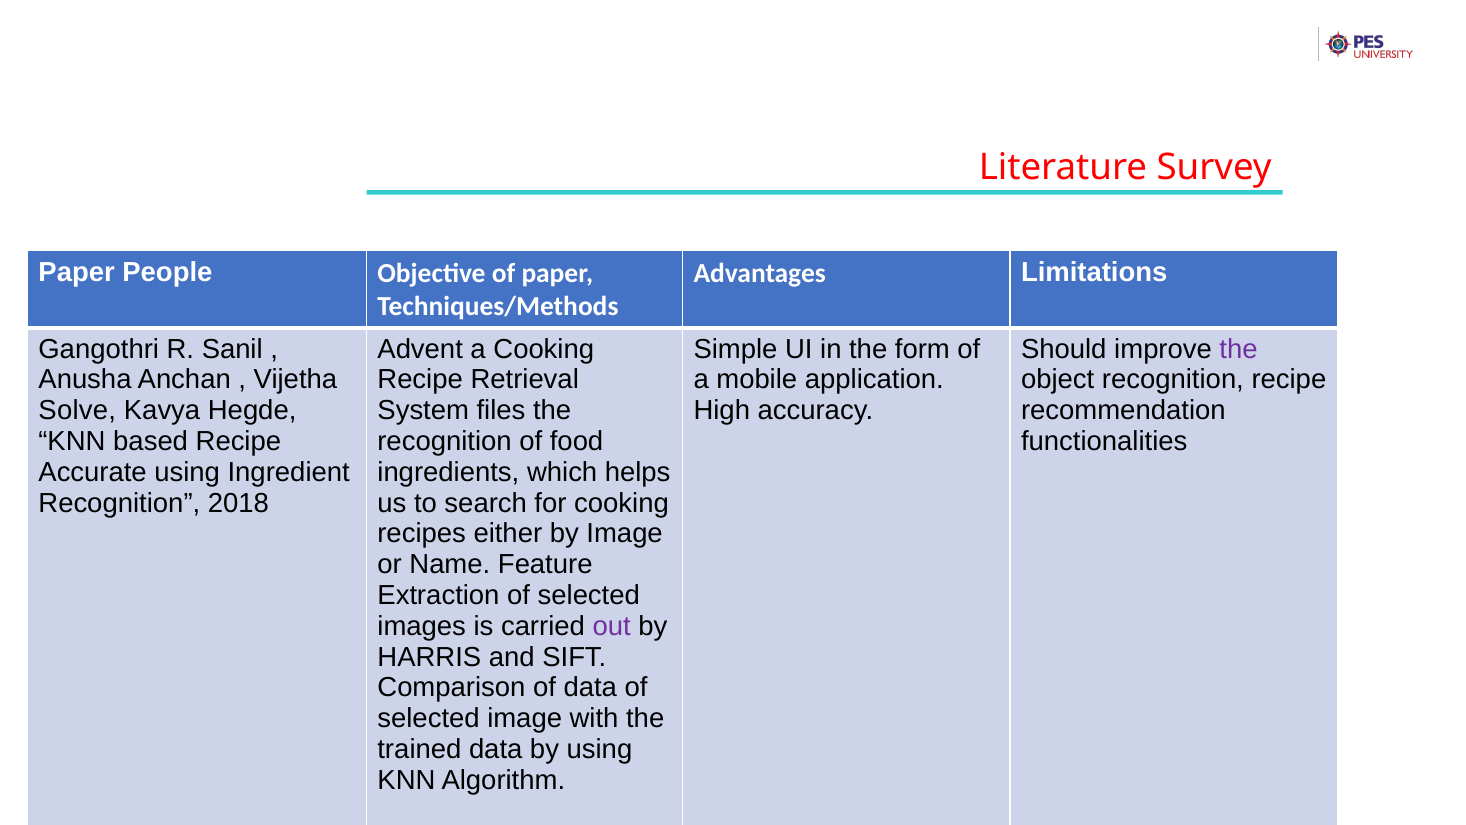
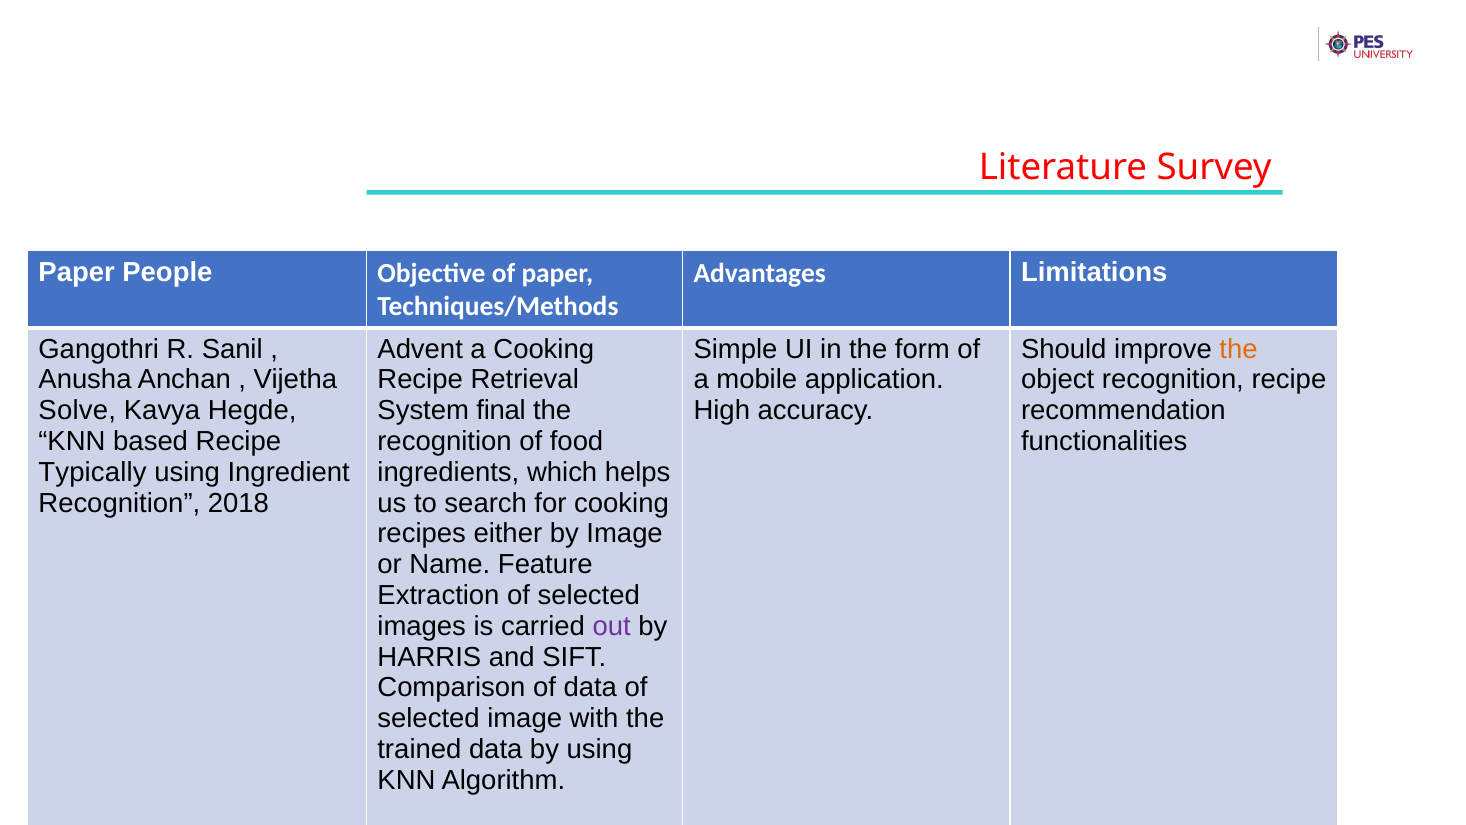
the at (1239, 349) colour: purple -> orange
files: files -> final
Accurate: Accurate -> Typically
